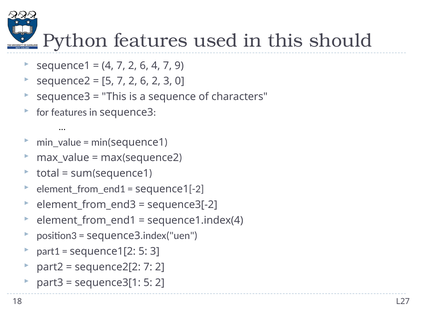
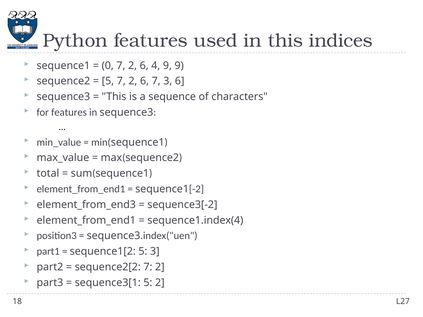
should: should -> indices
4 at (108, 66): 4 -> 0
6 4 7: 7 -> 9
6 2: 2 -> 7
3 0: 0 -> 6
